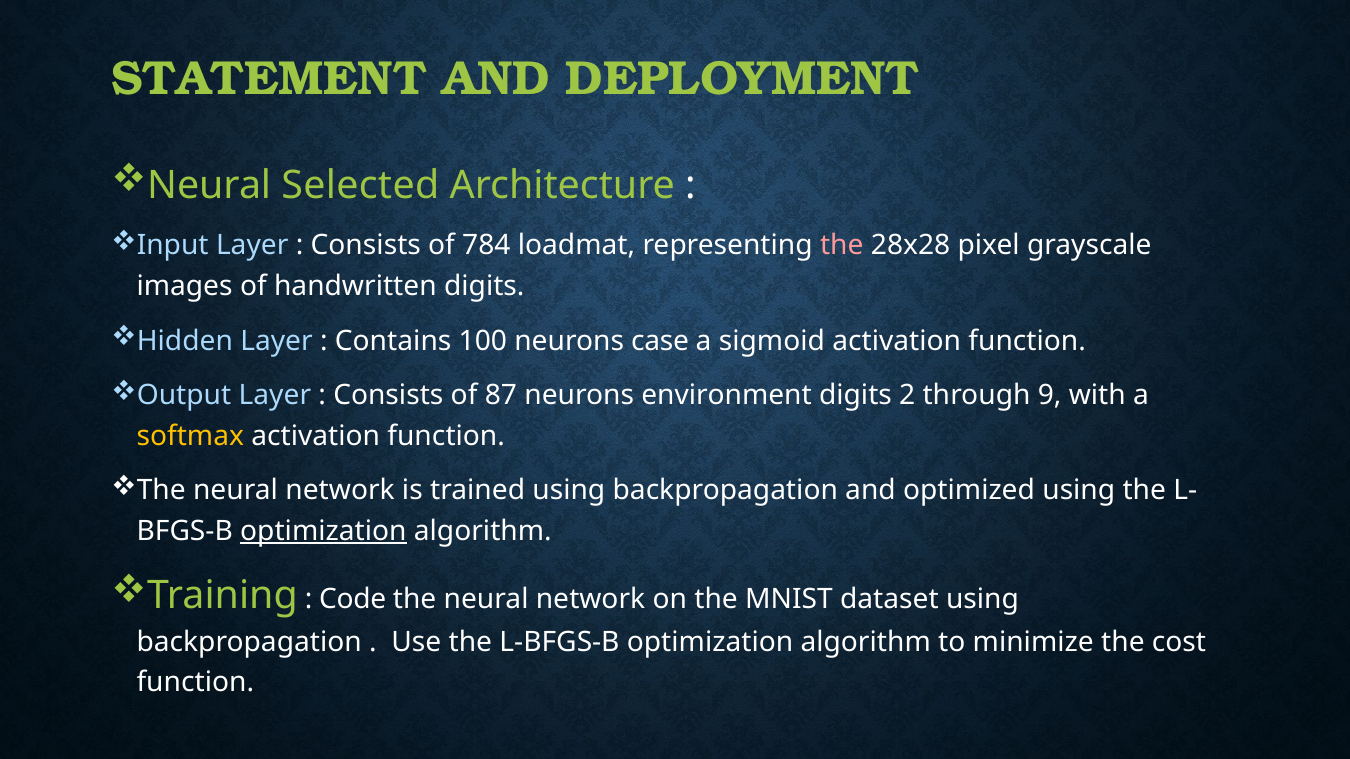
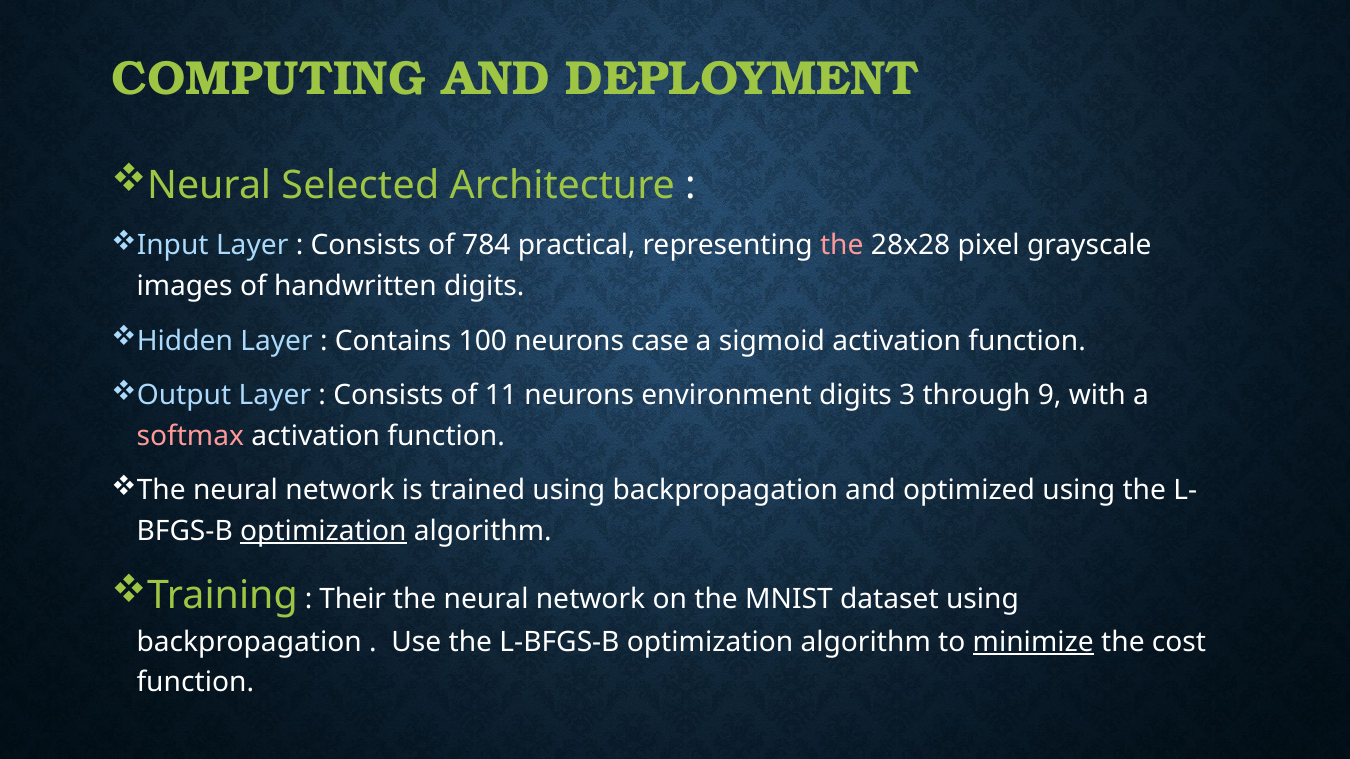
STATEMENT: STATEMENT -> COMPUTING
loadmat: loadmat -> practical
87: 87 -> 11
2: 2 -> 3
softmax colour: yellow -> pink
Code: Code -> Their
minimize underline: none -> present
